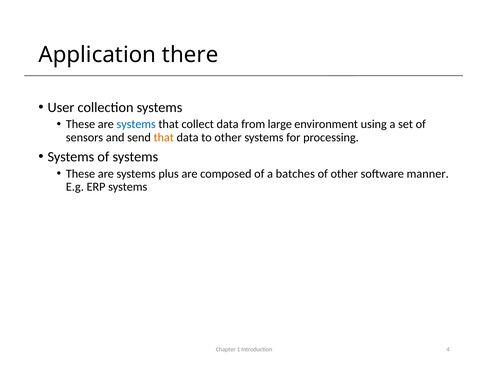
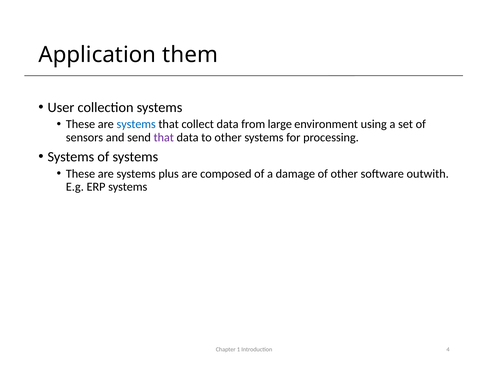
there: there -> them
that at (164, 137) colour: orange -> purple
batches: batches -> damage
manner: manner -> outwith
